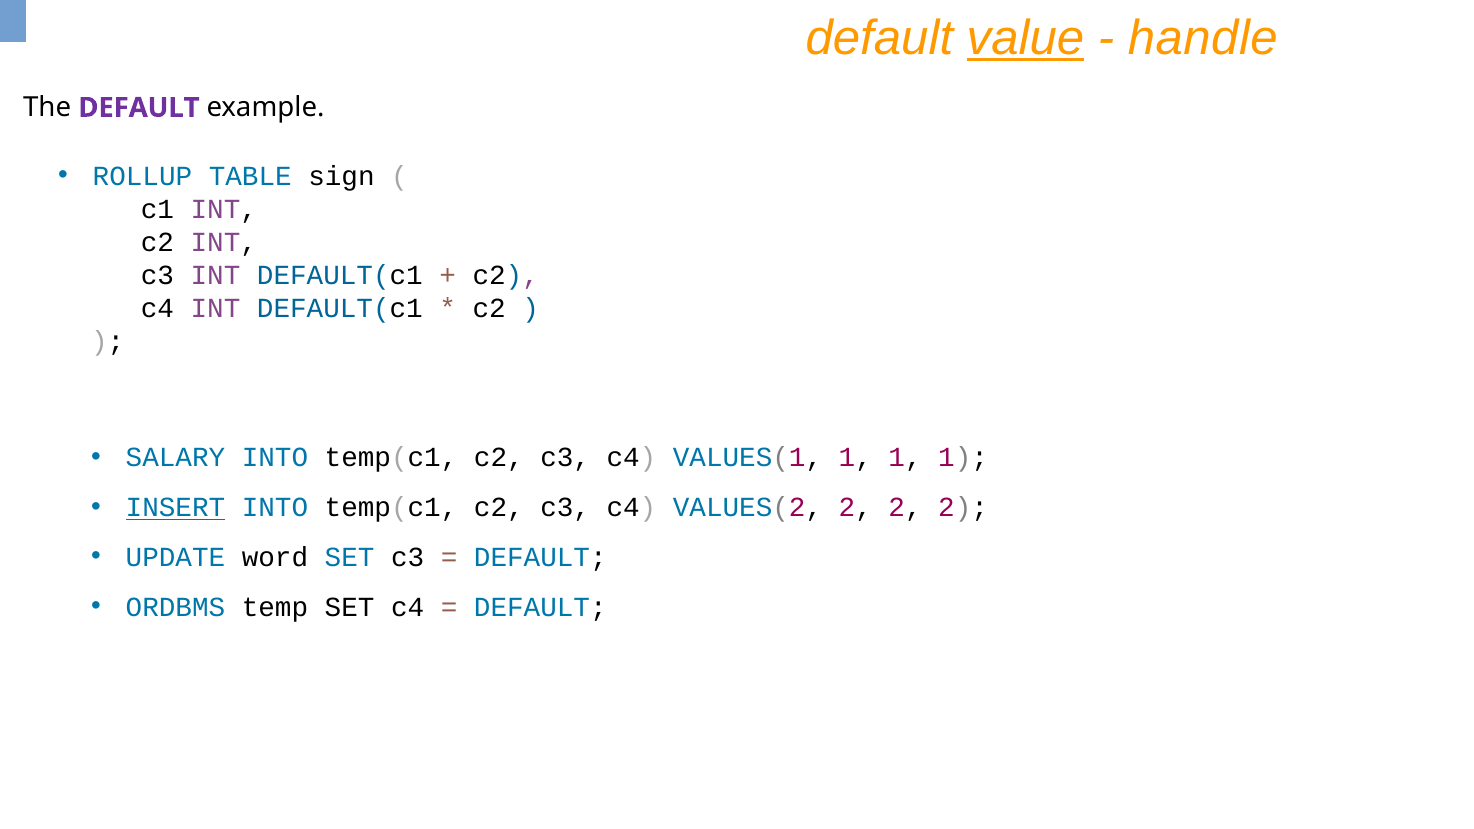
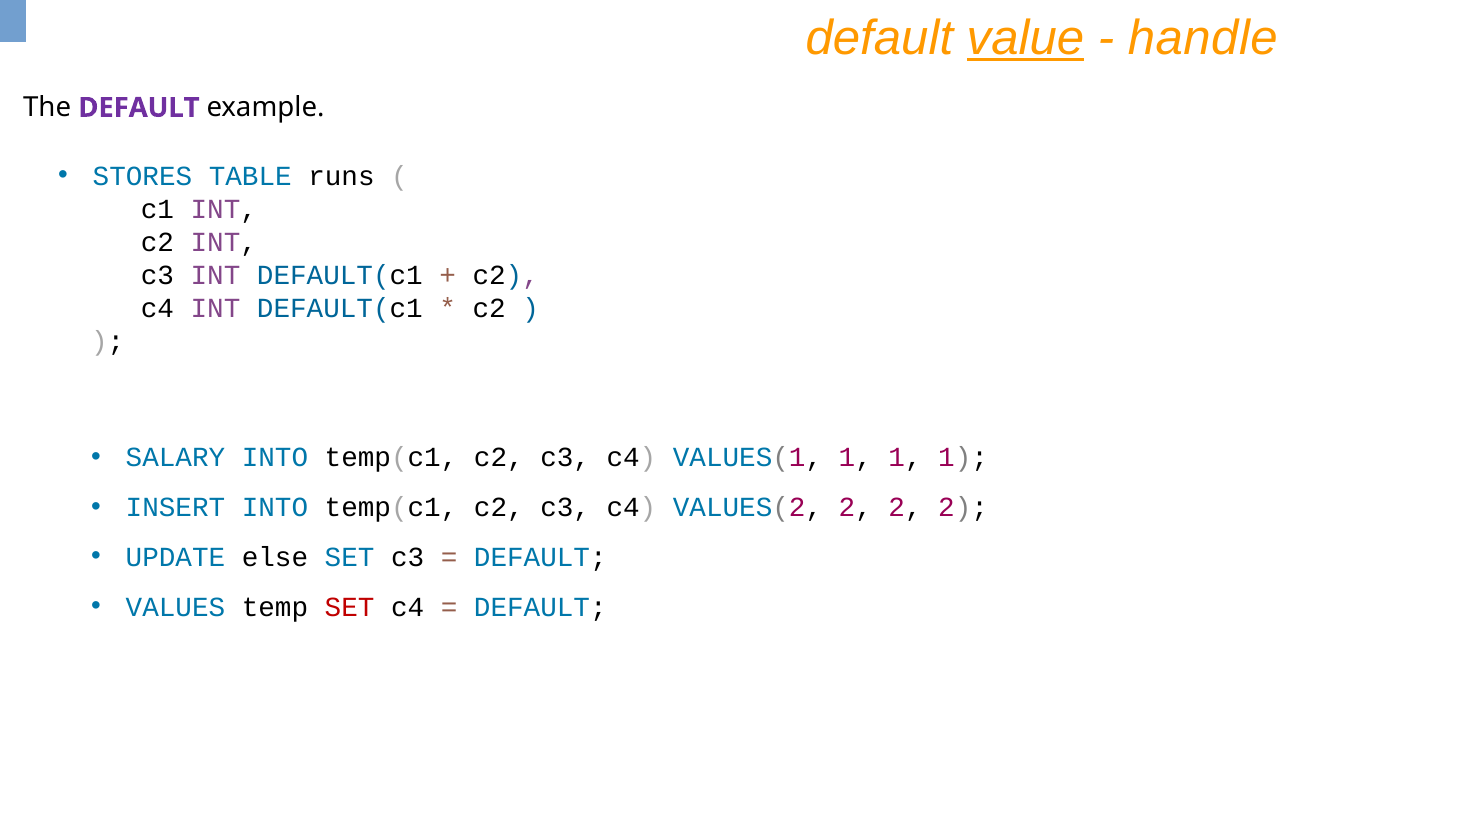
ROLLUP: ROLLUP -> STORES
sign: sign -> runs
INSERT underline: present -> none
word: word -> else
ORDBMS: ORDBMS -> VALUES
SET at (350, 607) colour: black -> red
